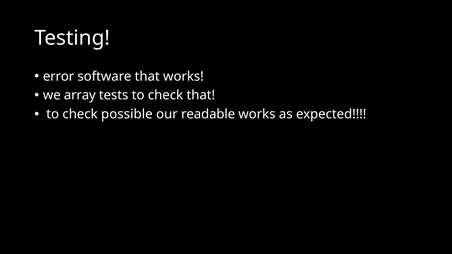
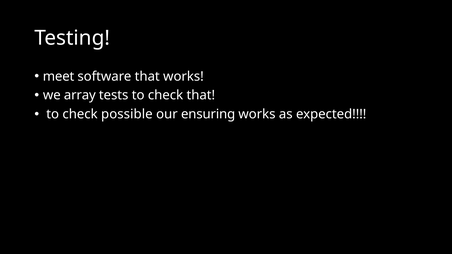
error: error -> meet
readable: readable -> ensuring
